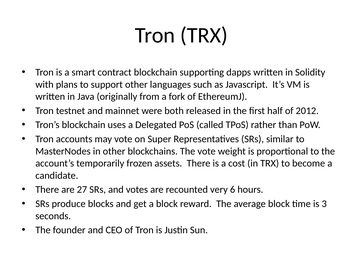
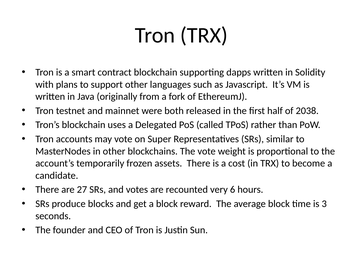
2012: 2012 -> 2038
